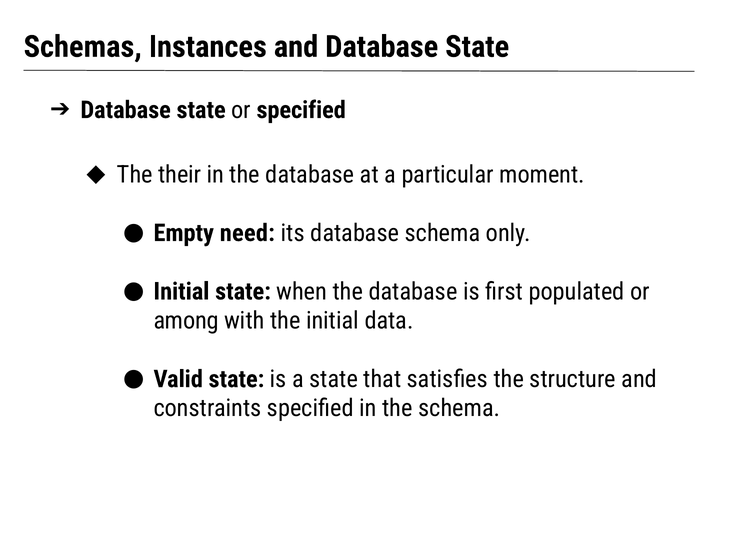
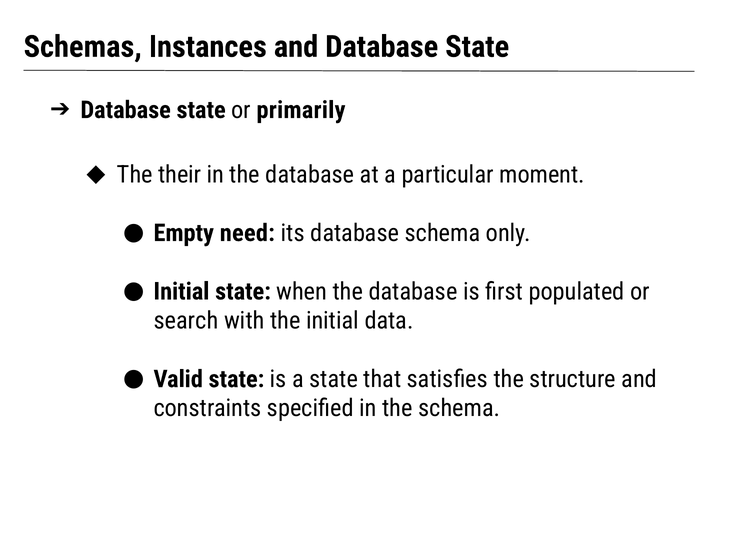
or specified: specified -> primarily
among: among -> search
